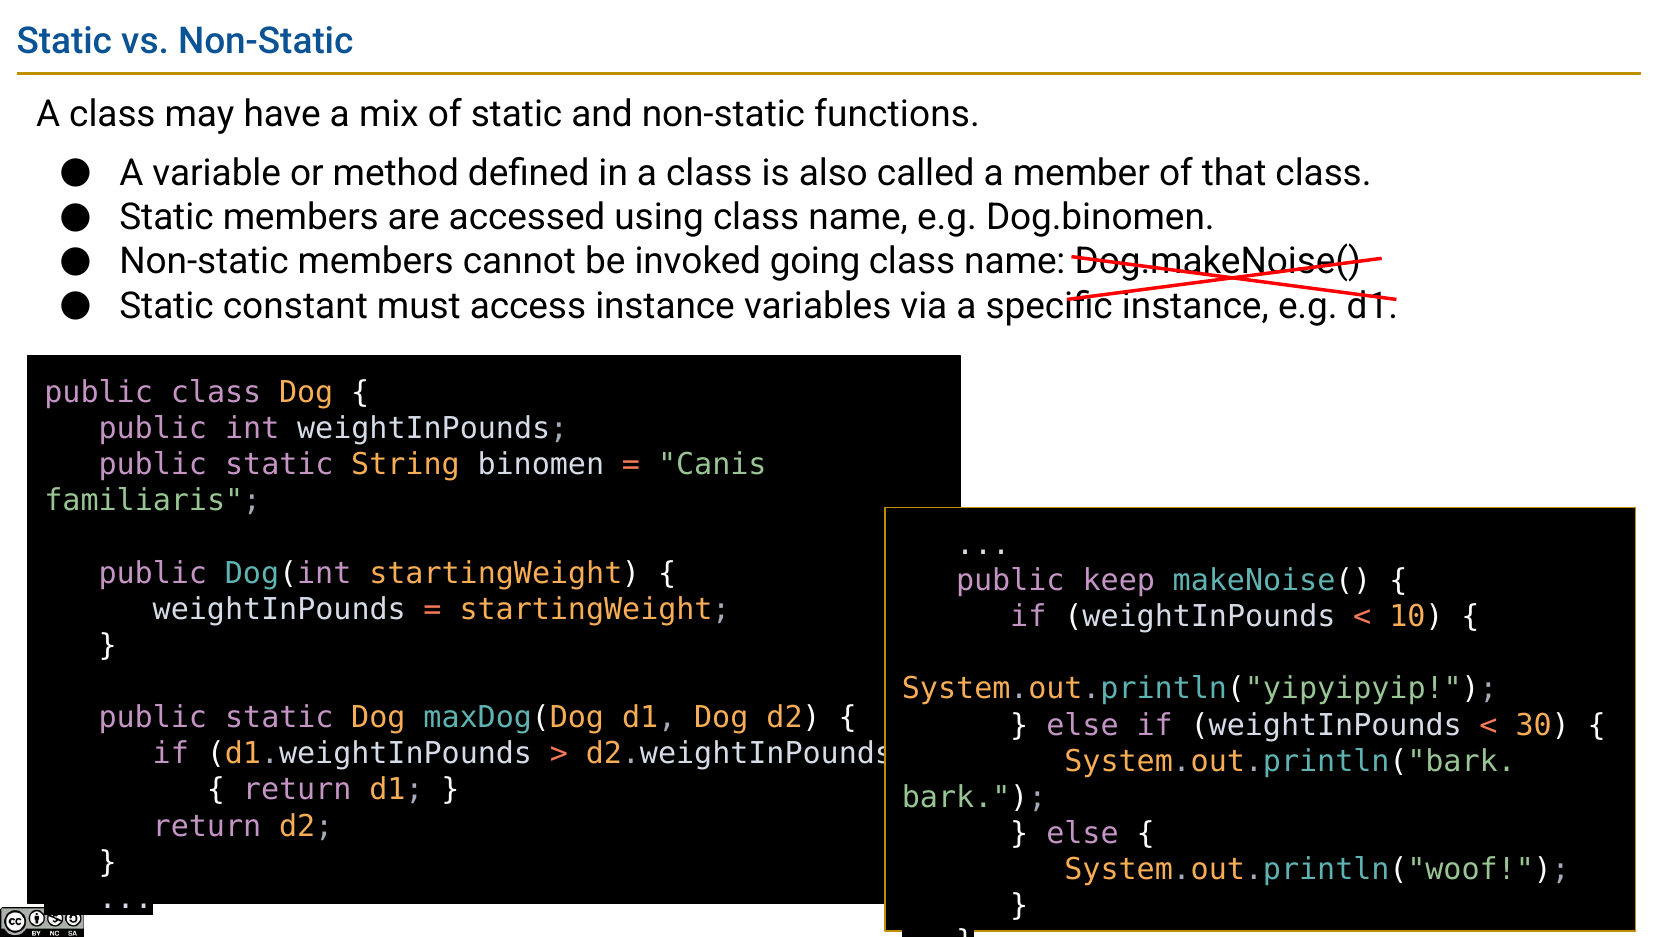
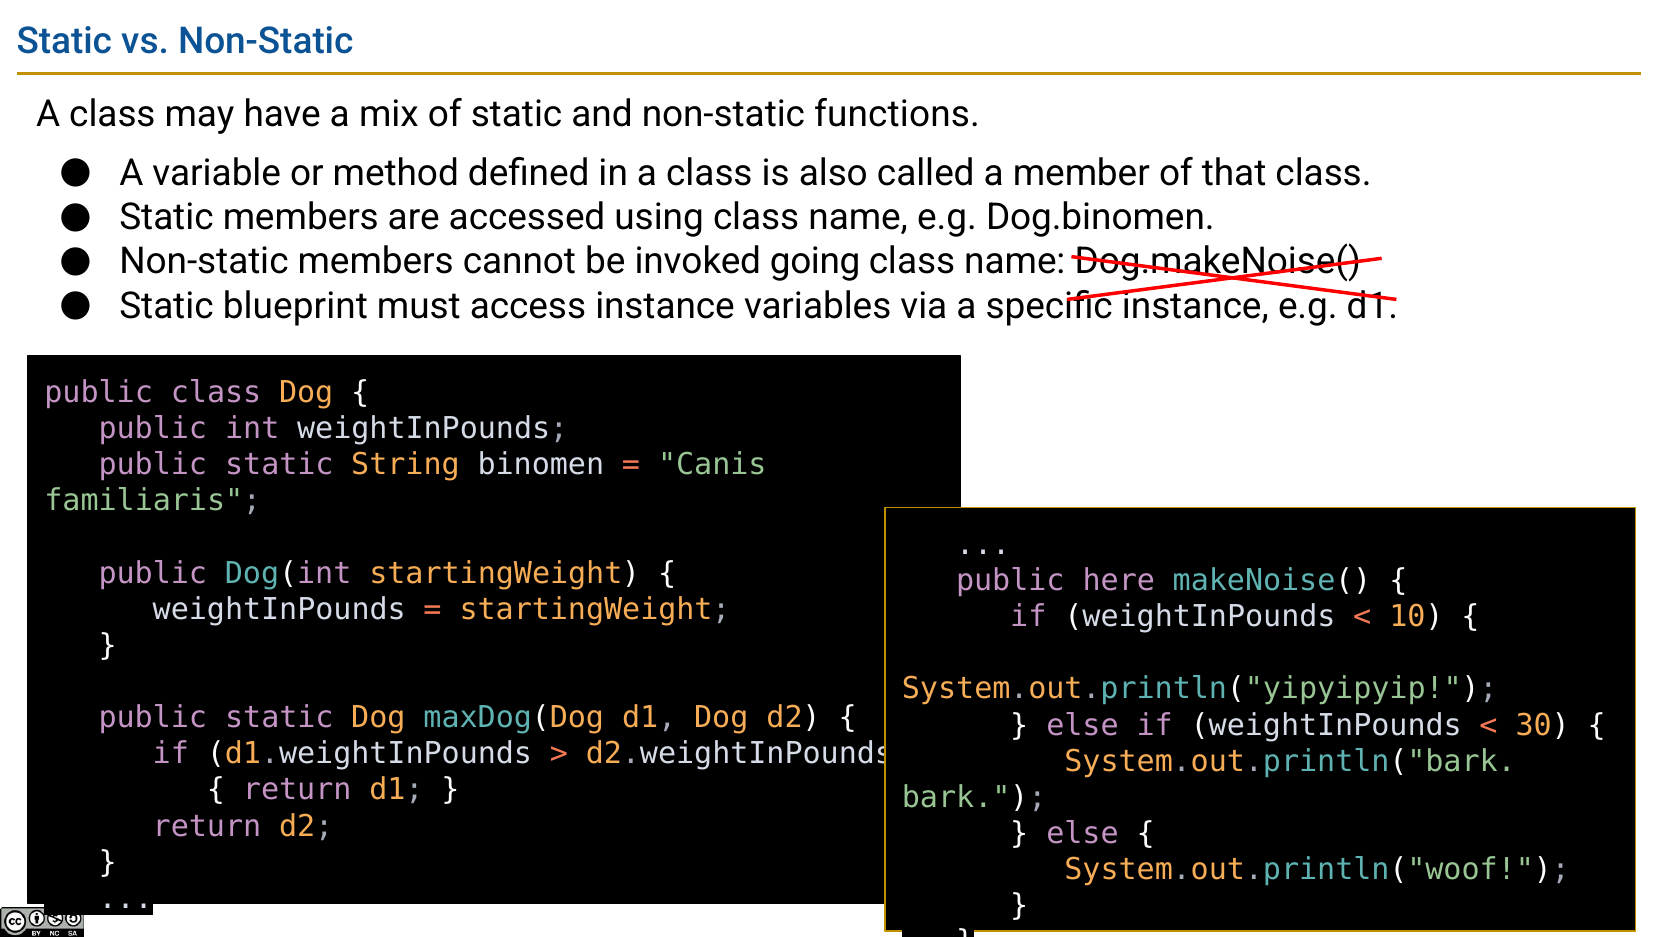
constant: constant -> blueprint
keep: keep -> here
